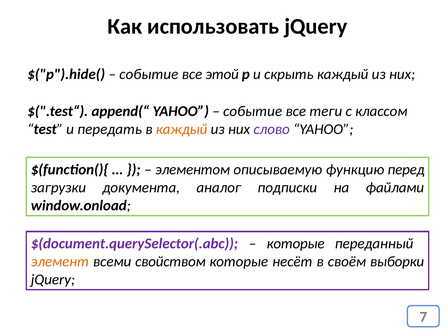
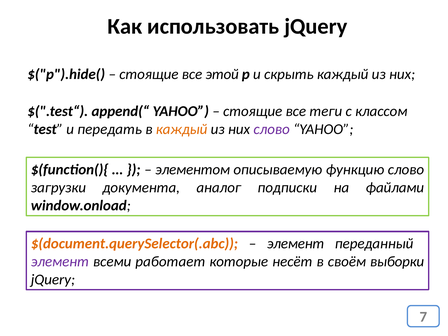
событие at (149, 74): событие -> стоящие
событие at (253, 111): событие -> стоящие
функцию перед: перед -> слово
$(document.querySelector(.abc colour: purple -> orange
которые at (296, 244): которые -> элемент
элемент at (60, 262) colour: orange -> purple
свойством: свойством -> работает
